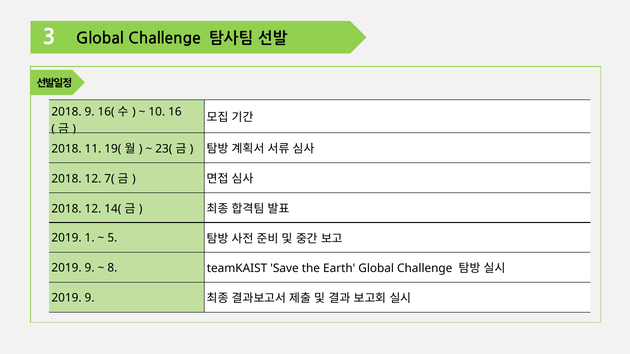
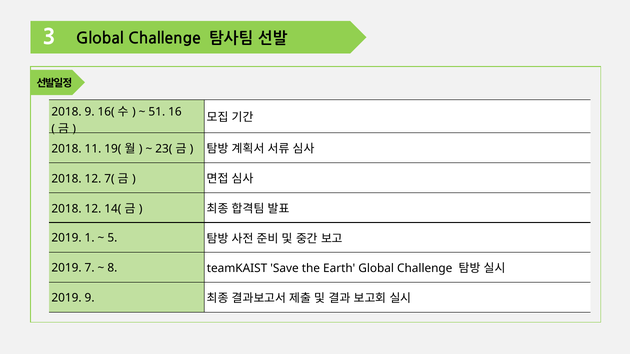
10: 10 -> 51
9 at (90, 268): 9 -> 7
